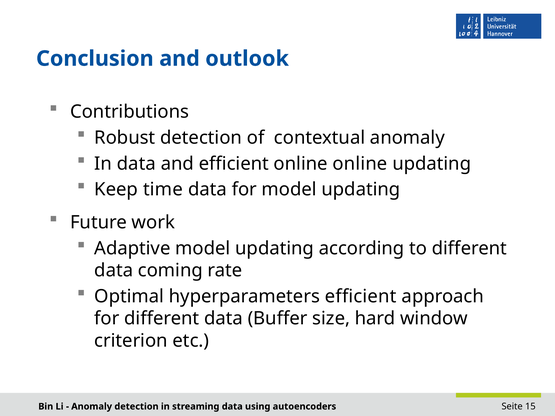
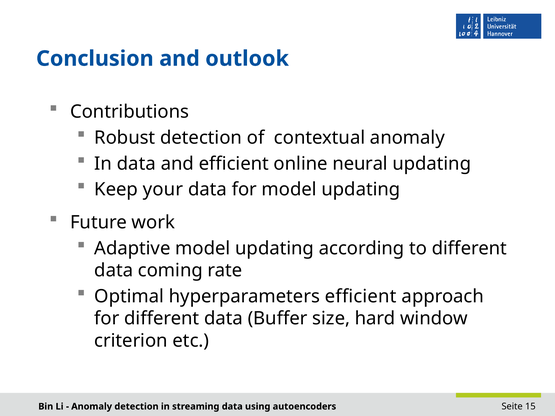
online online: online -> neural
time: time -> your
